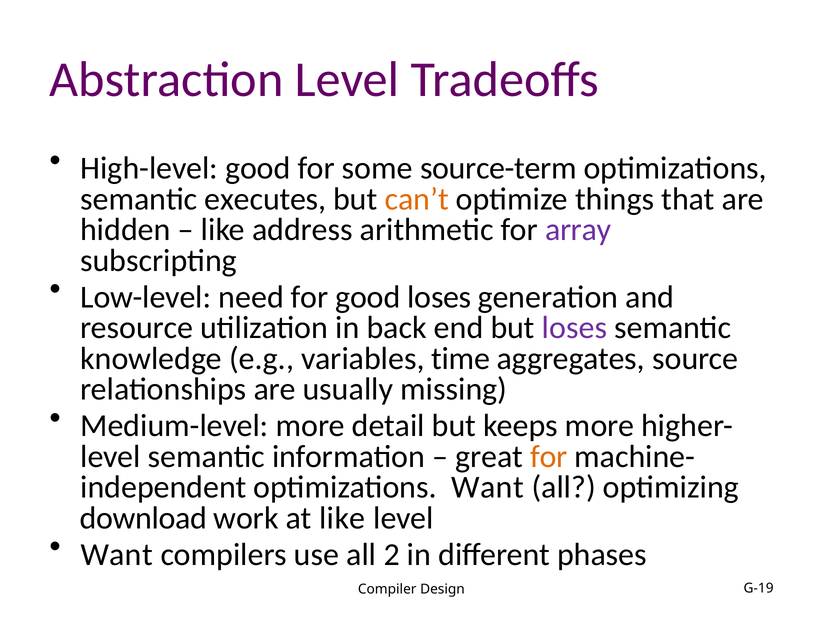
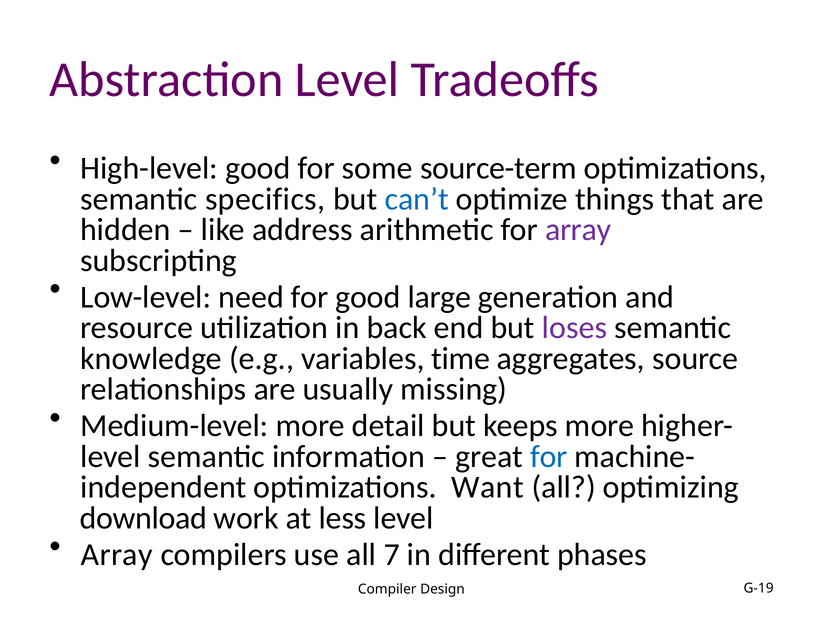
executes: executes -> specifics
can’t colour: orange -> blue
good loses: loses -> large
for at (549, 457) colour: orange -> blue
at like: like -> less
Want at (117, 555): Want -> Array
2: 2 -> 7
